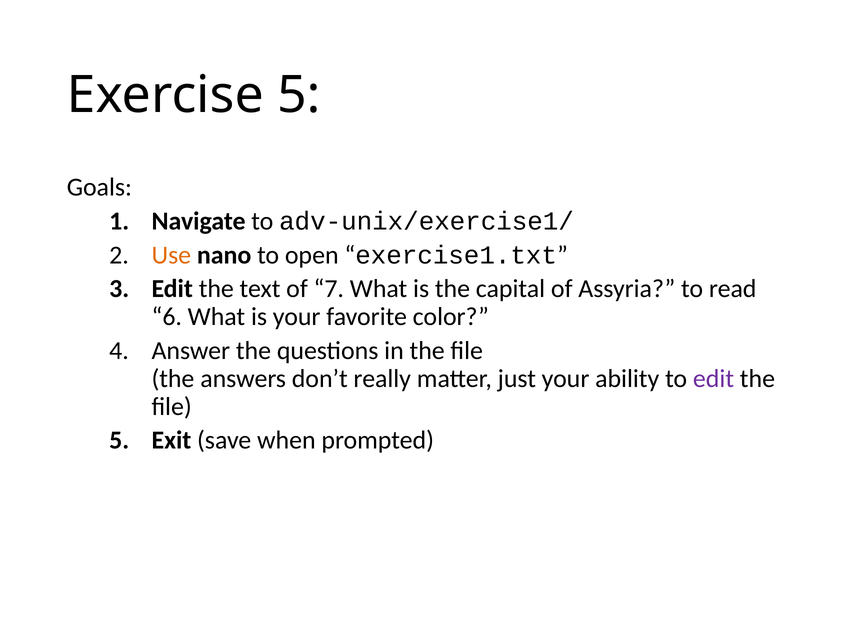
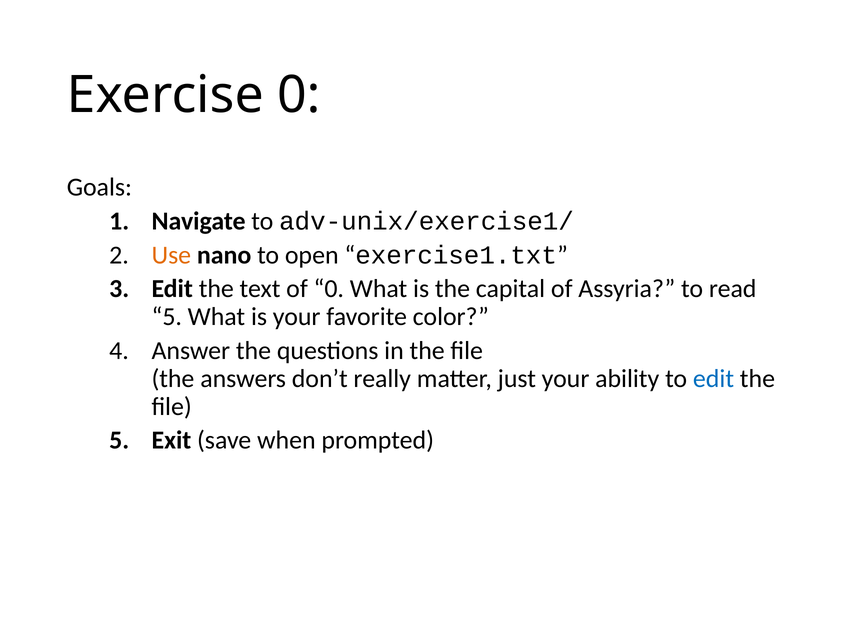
Exercise 5: 5 -> 0
of 7: 7 -> 0
6 at (167, 317): 6 -> 5
edit at (714, 379) colour: purple -> blue
